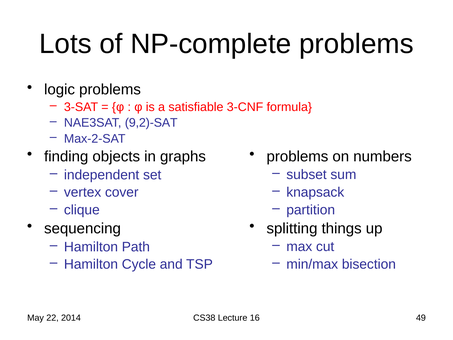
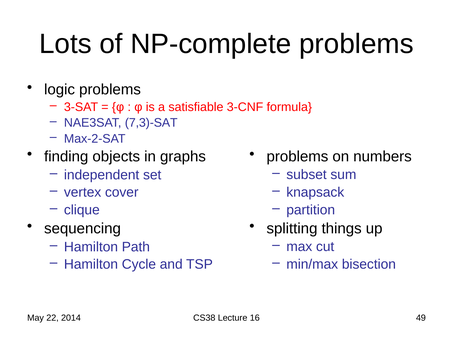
9,2)-SAT: 9,2)-SAT -> 7,3)-SAT
